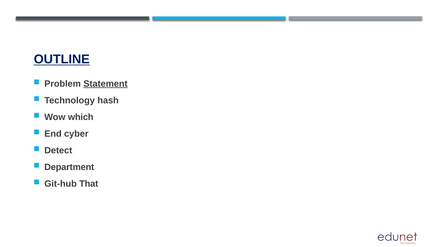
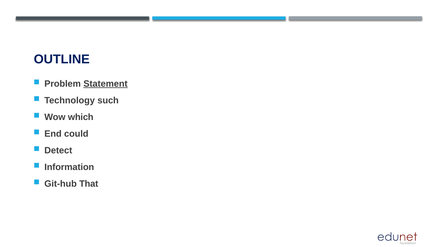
OUTLINE underline: present -> none
hash: hash -> such
cyber: cyber -> could
Department: Department -> Information
